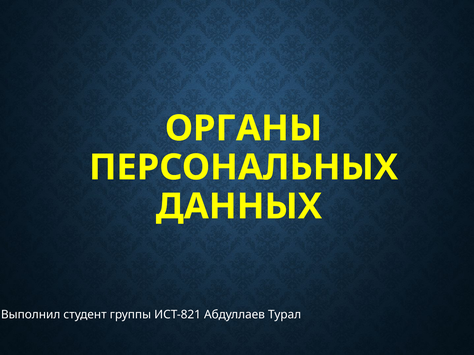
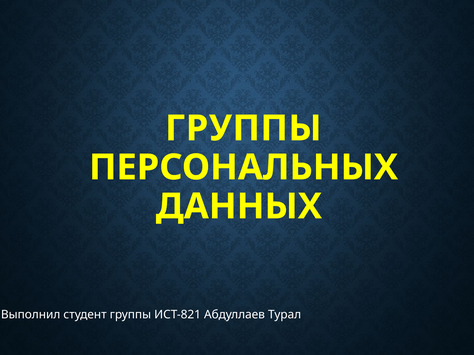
ОРГАНЫ at (244, 129): ОРГАНЫ -> ГРУППЫ
